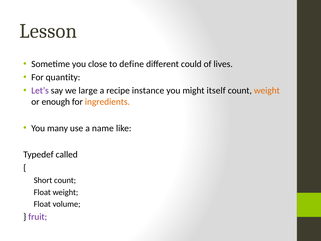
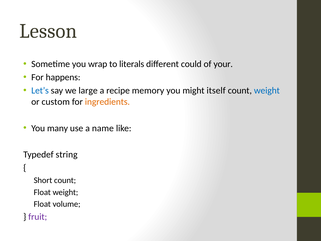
close: close -> wrap
define: define -> literals
lives: lives -> your
quantity: quantity -> happens
Let’s colour: purple -> blue
instance: instance -> memory
weight at (267, 90) colour: orange -> blue
enough: enough -> custom
called: called -> string
